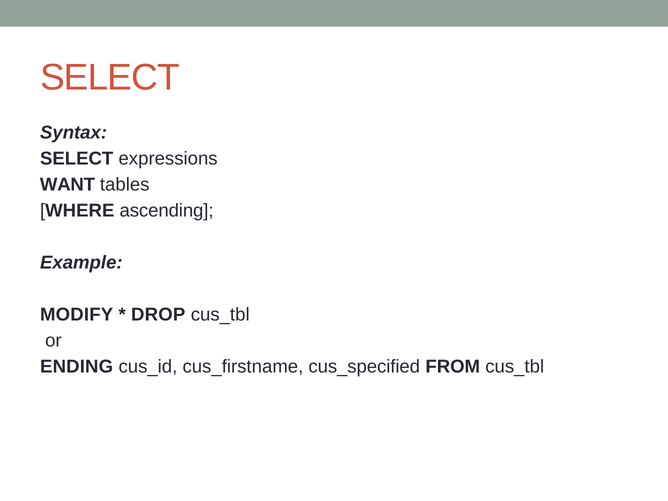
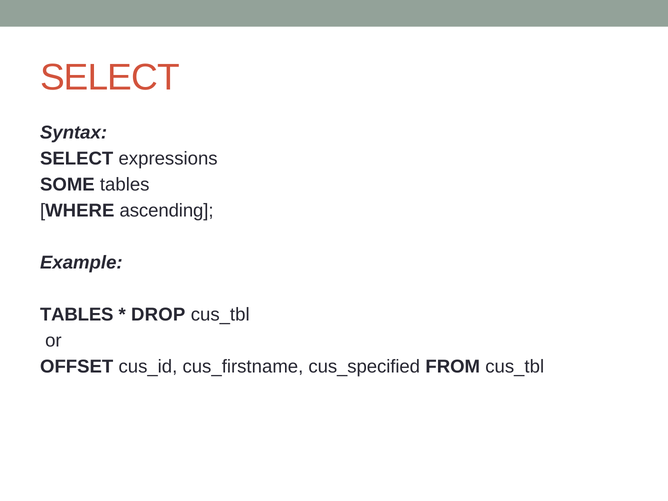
WANT: WANT -> SOME
MODIFY at (77, 315): MODIFY -> TABLES
ENDING: ENDING -> OFFSET
